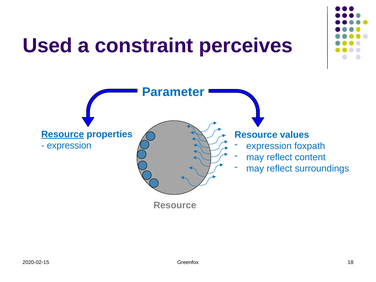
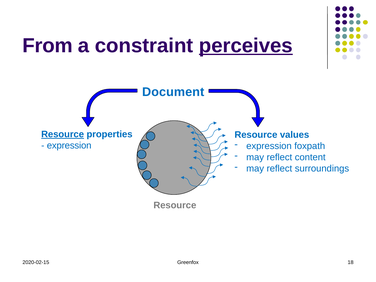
Used: Used -> From
perceives underline: none -> present
Parameter: Parameter -> Document
